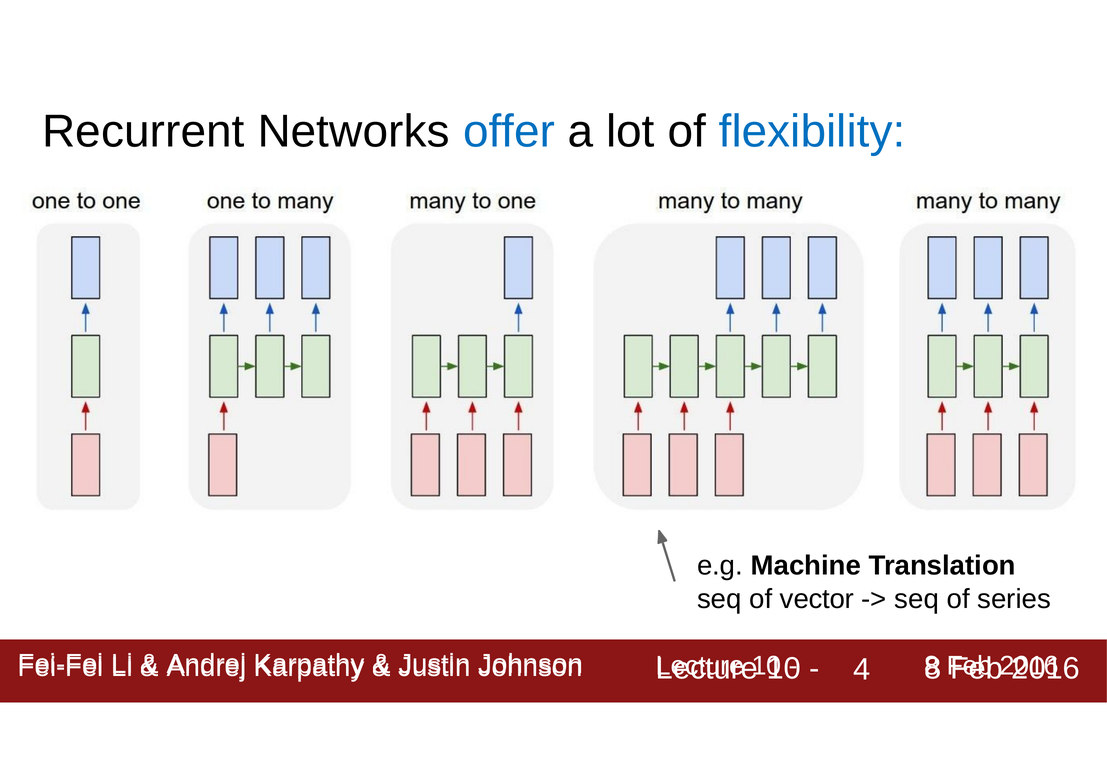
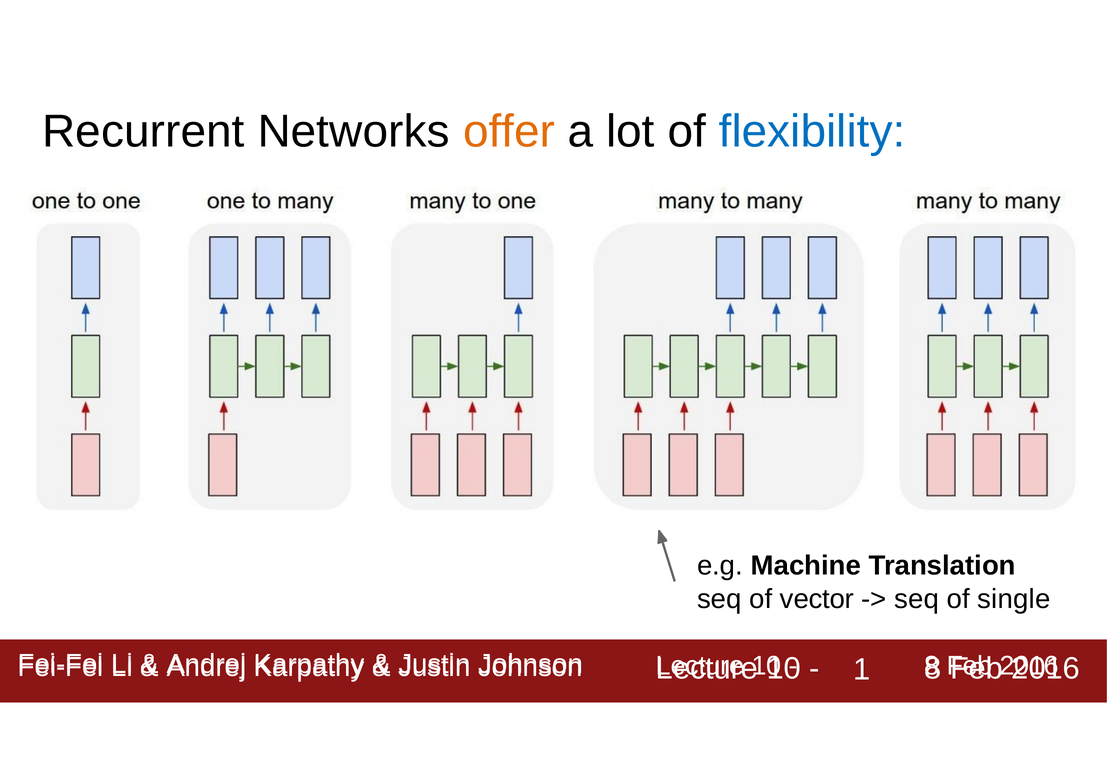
offer colour: blue -> orange
series: series -> single
4: 4 -> 1
